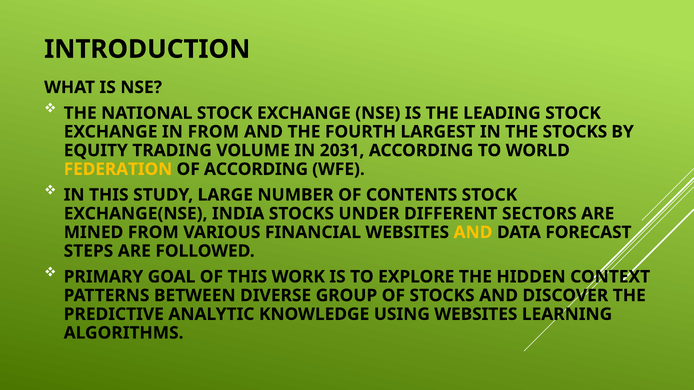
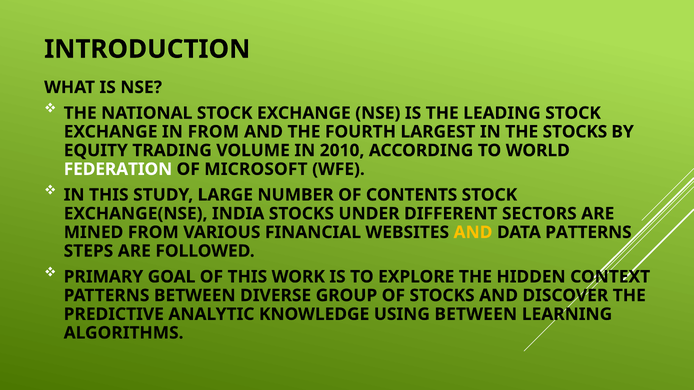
2031: 2031 -> 2010
FEDERATION colour: yellow -> white
OF ACCORDING: ACCORDING -> MICROSOFT
DATA FORECAST: FORECAST -> PATTERNS
USING WEBSITES: WEBSITES -> BETWEEN
